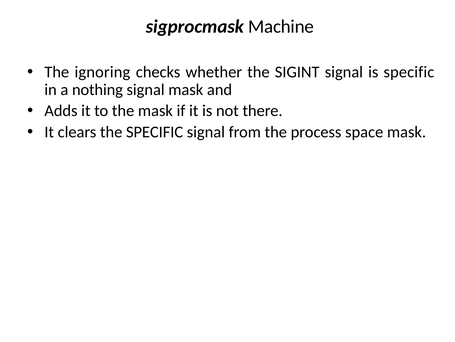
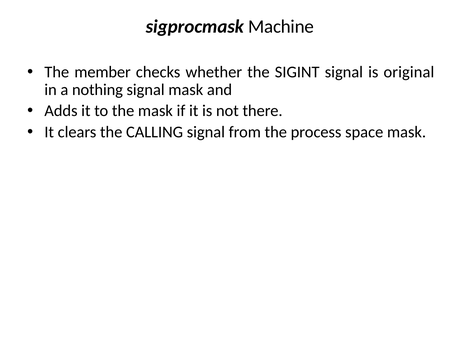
ignoring: ignoring -> member
is specific: specific -> original
the SPECIFIC: SPECIFIC -> CALLING
